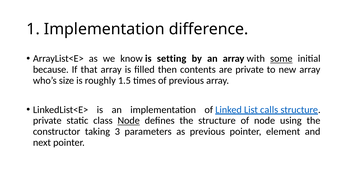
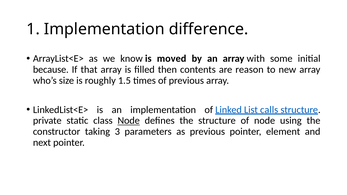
setting: setting -> moved
some underline: present -> none
are private: private -> reason
